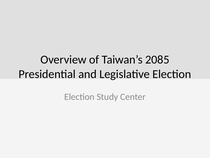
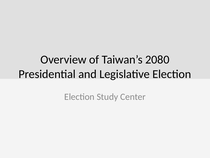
2085: 2085 -> 2080
